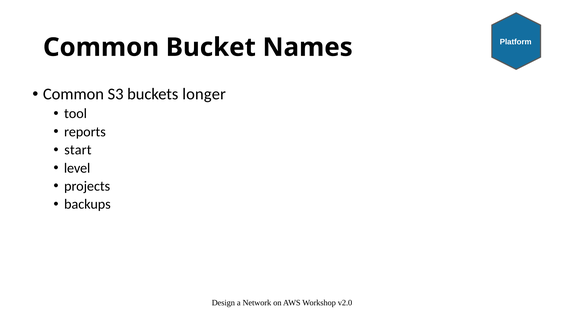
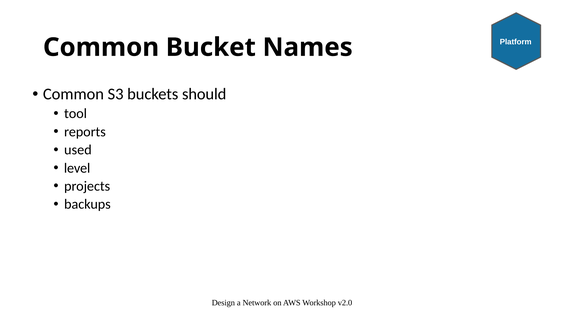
longer: longer -> should
start: start -> used
